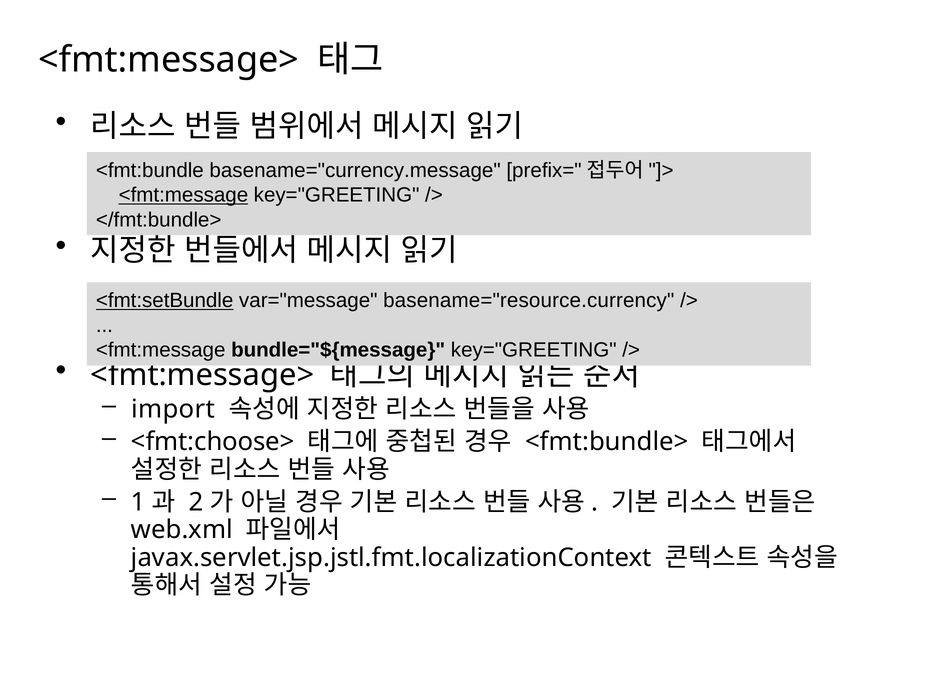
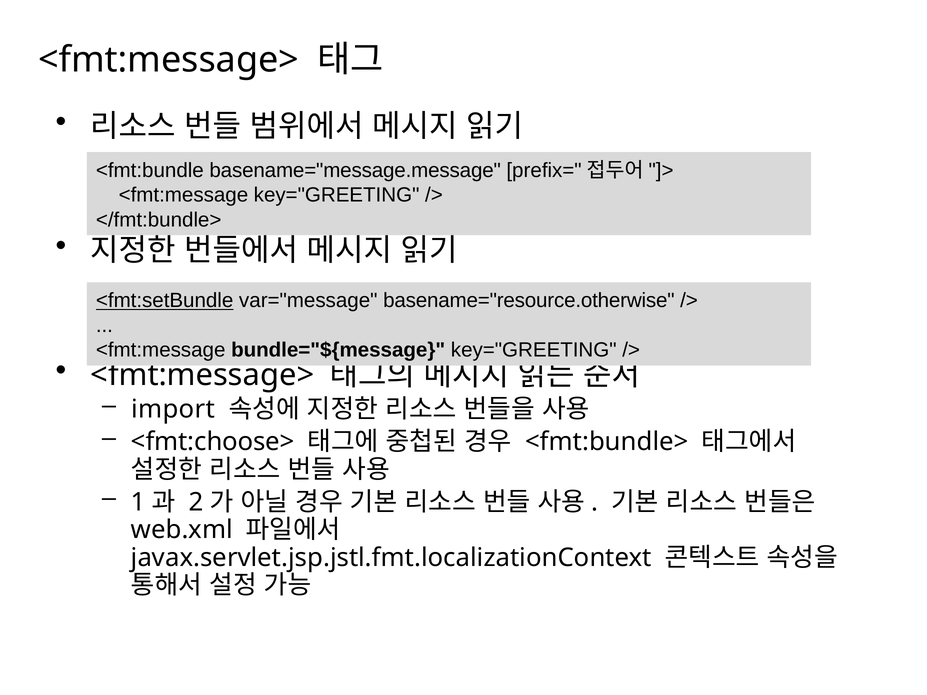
basename="currency.message: basename="currency.message -> basename="message.message
<fmt:message at (183, 195) underline: present -> none
basename="resource.currency: basename="resource.currency -> basename="resource.otherwise
